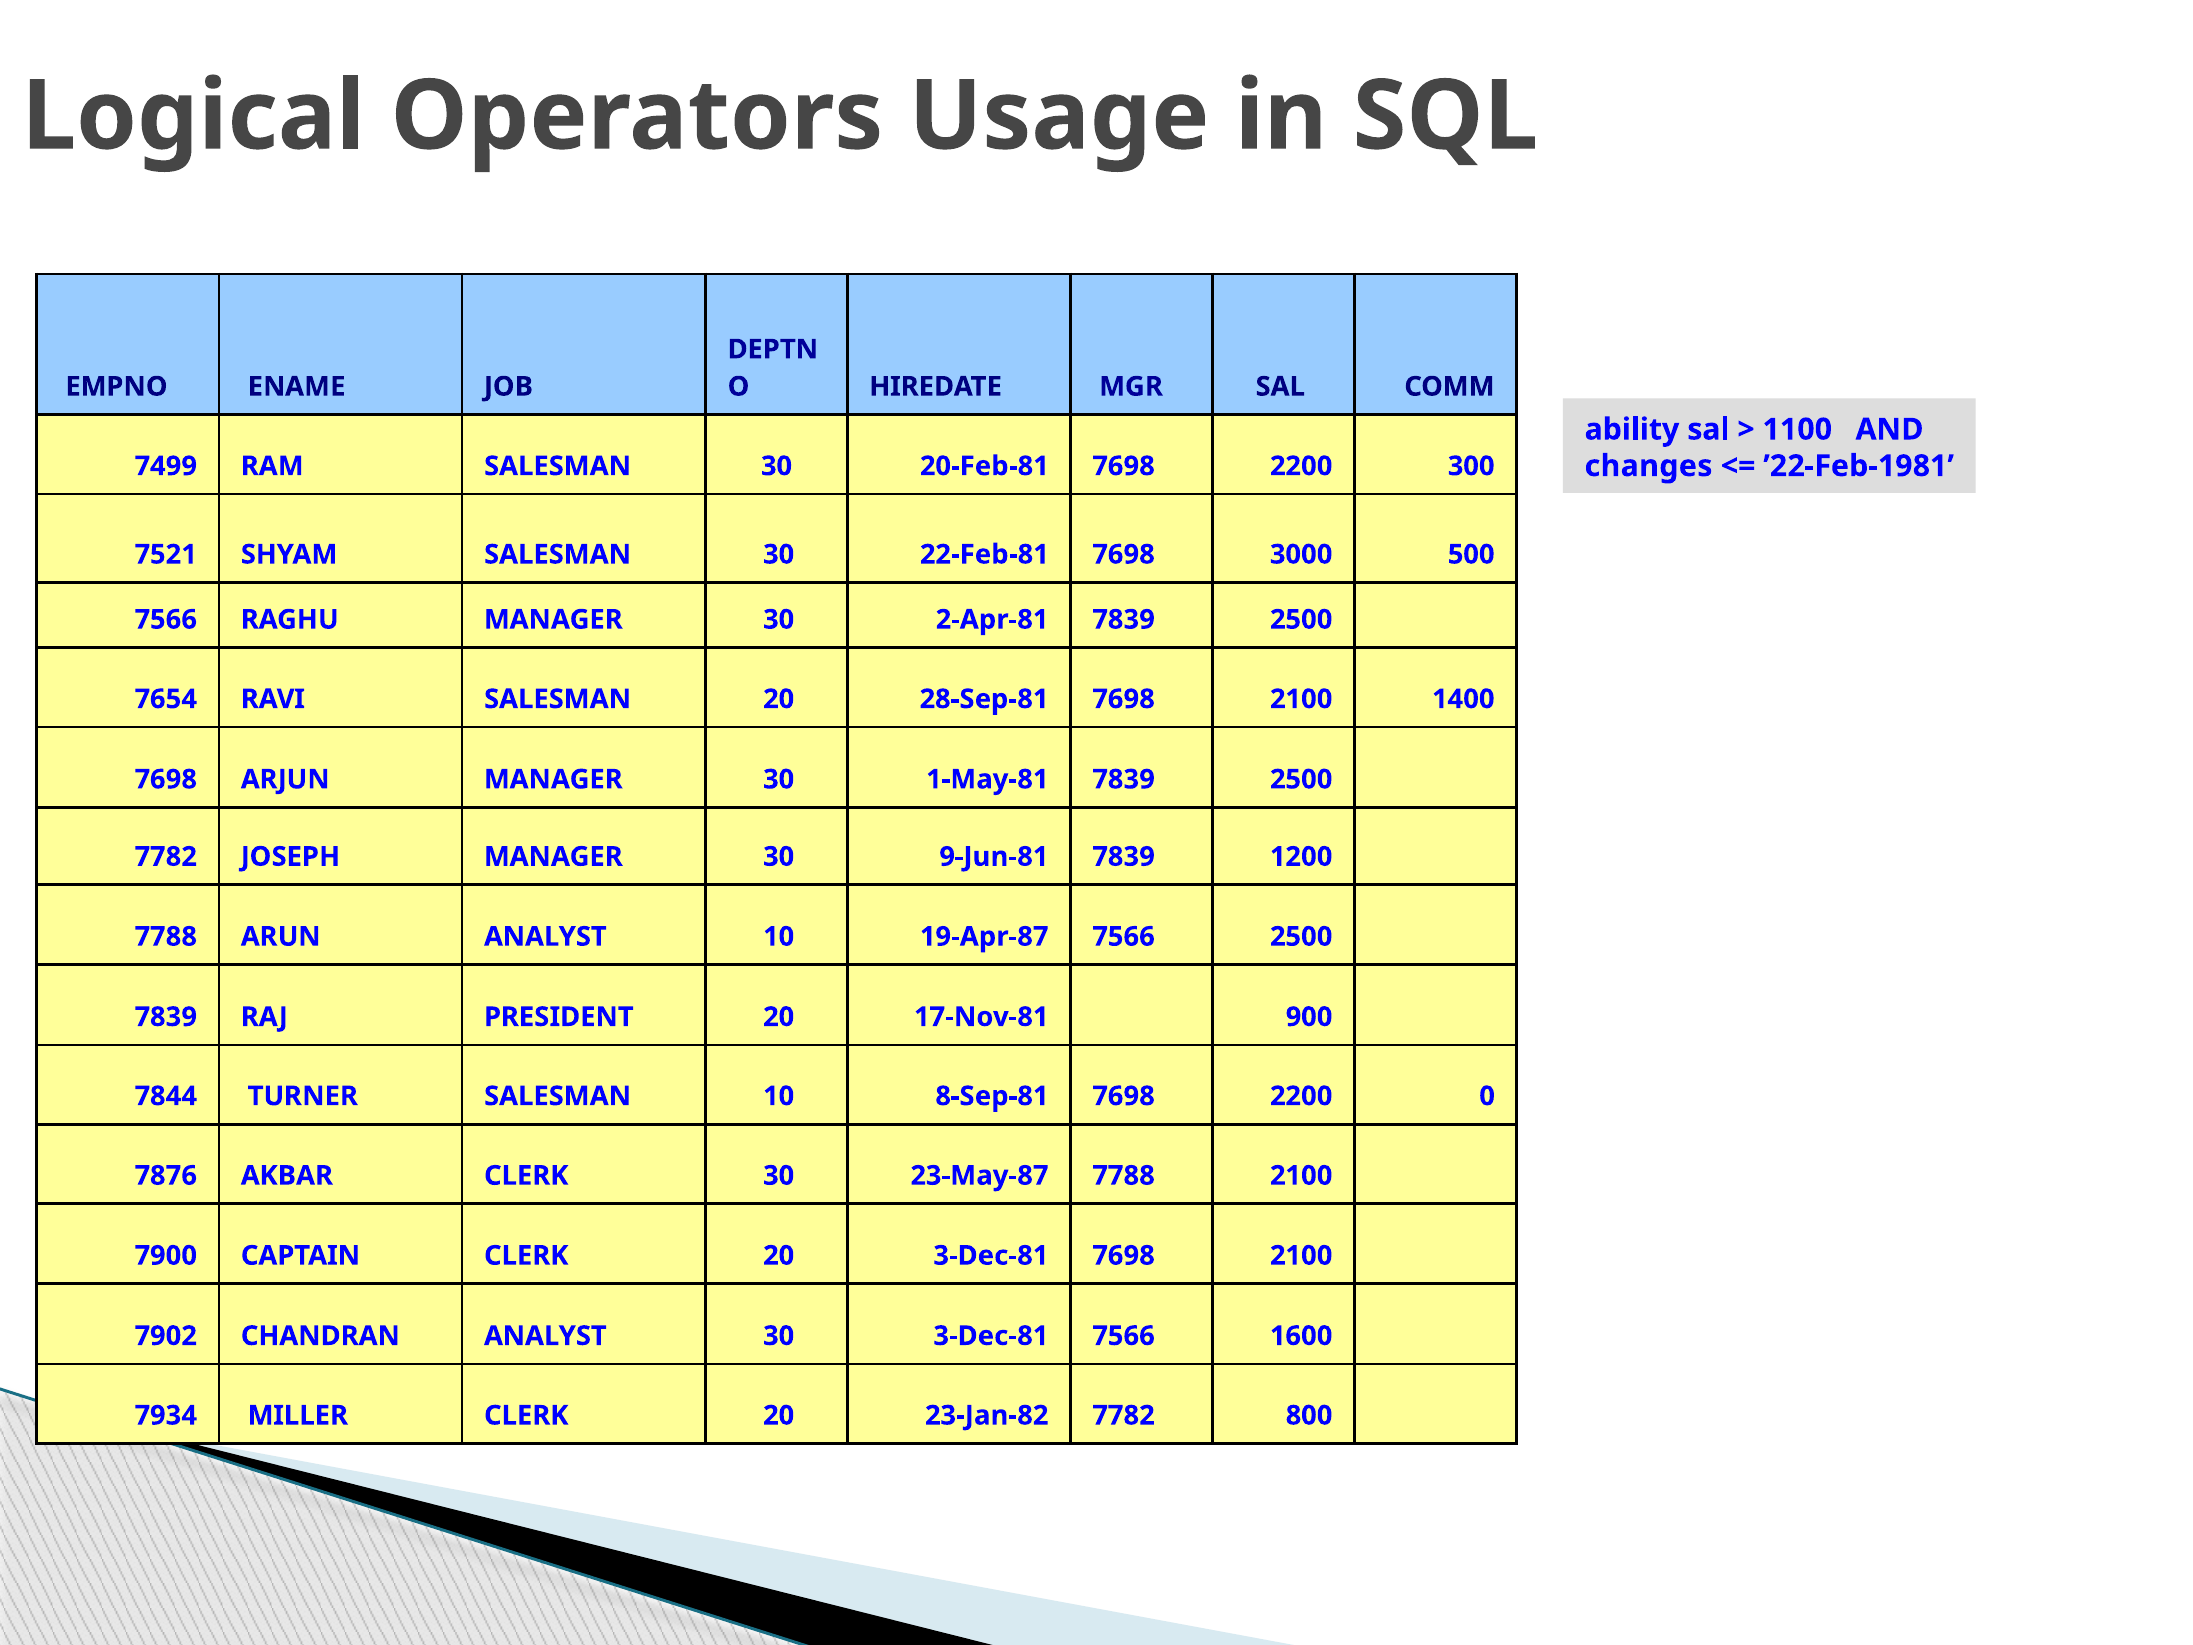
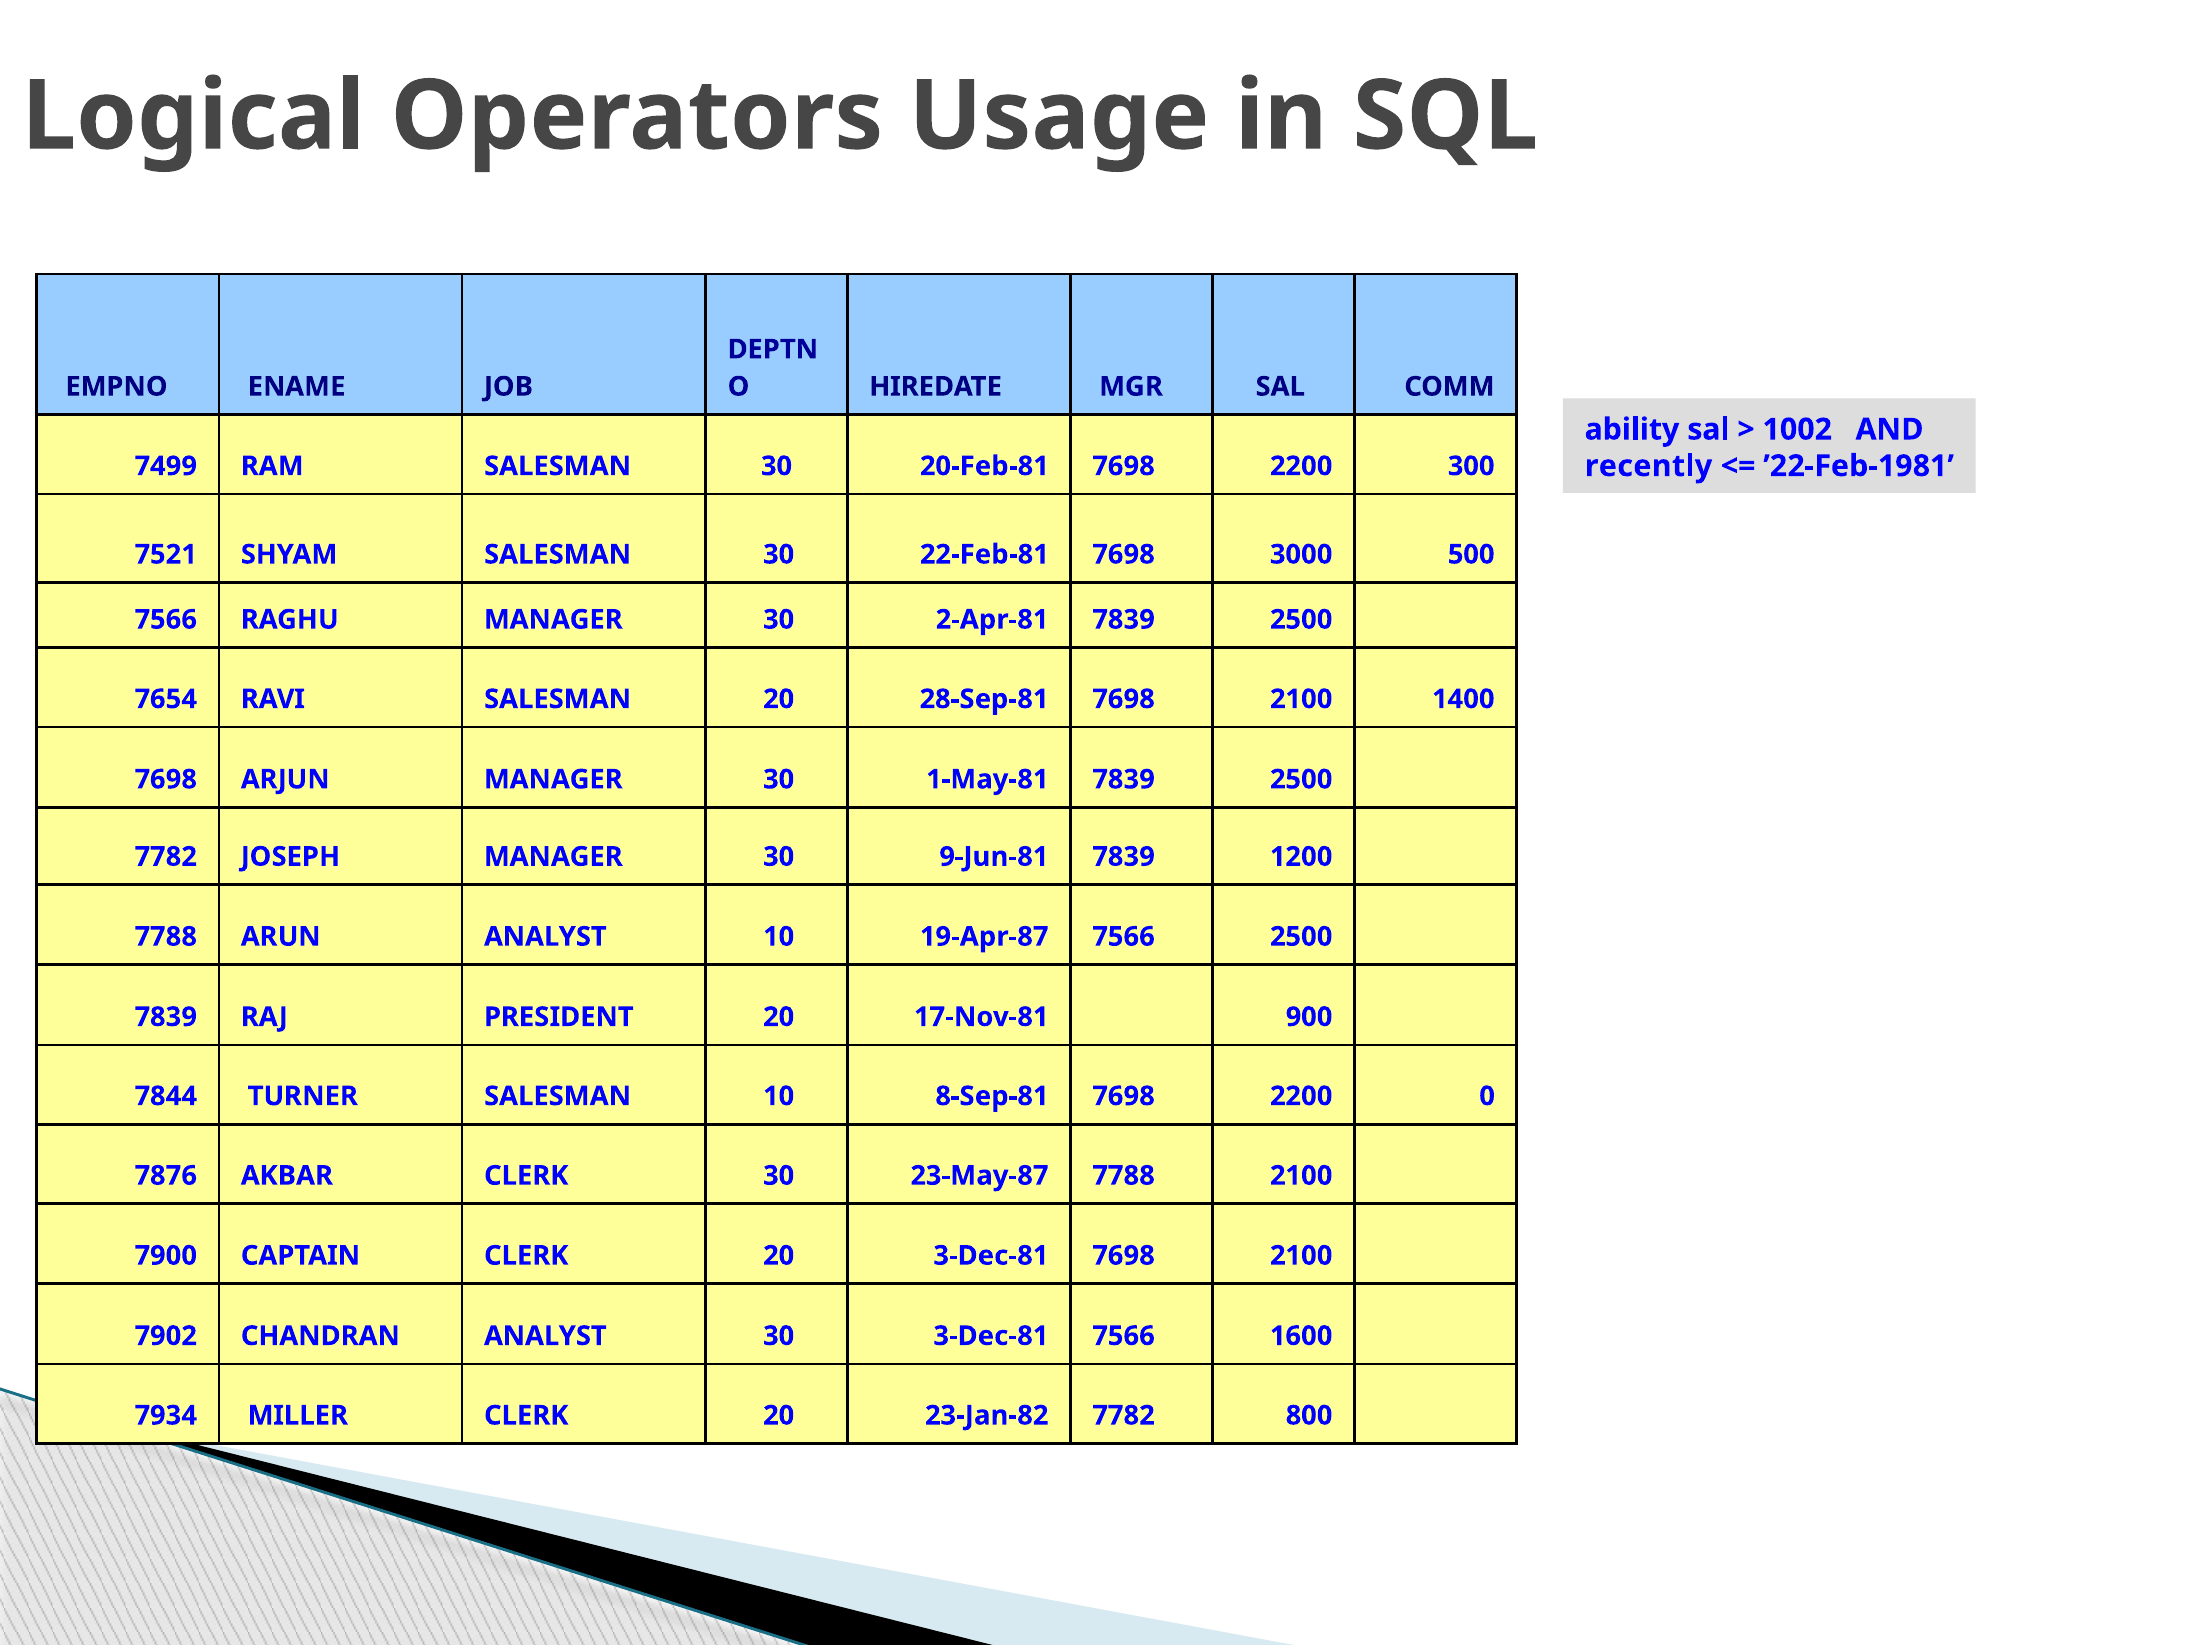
1100: 1100 -> 1002
changes: changes -> recently
